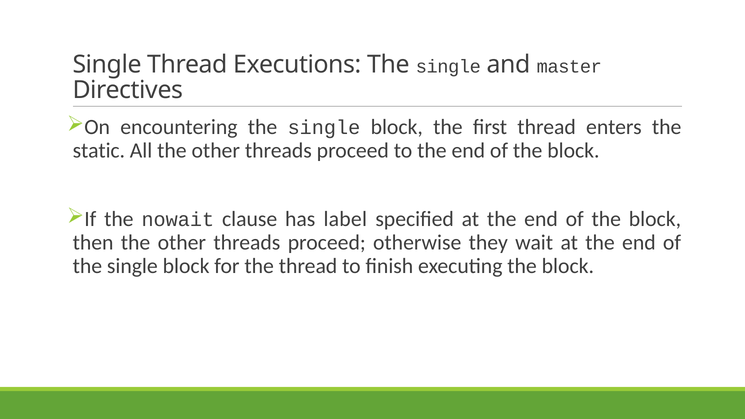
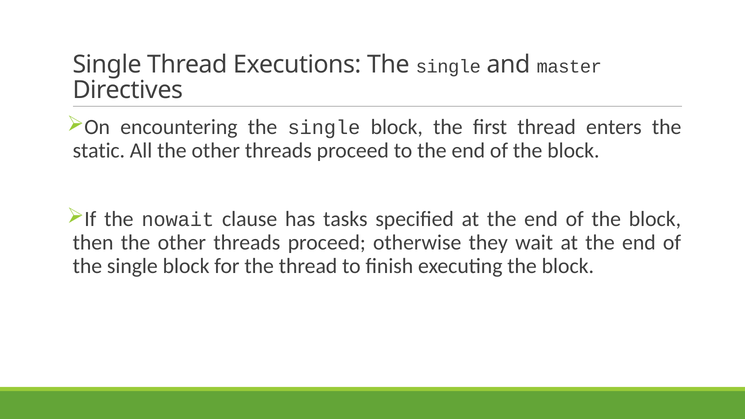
label: label -> tasks
